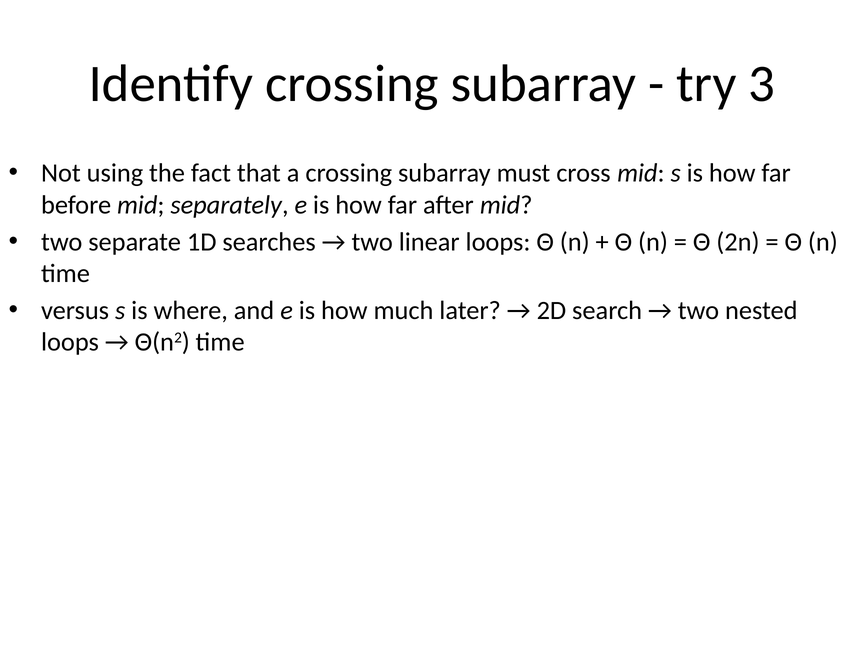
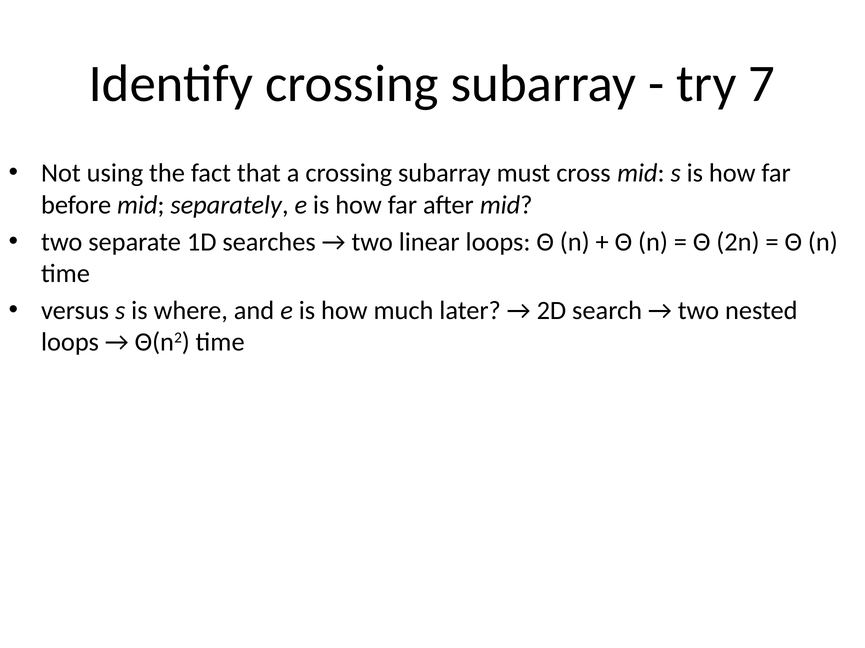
3: 3 -> 7
